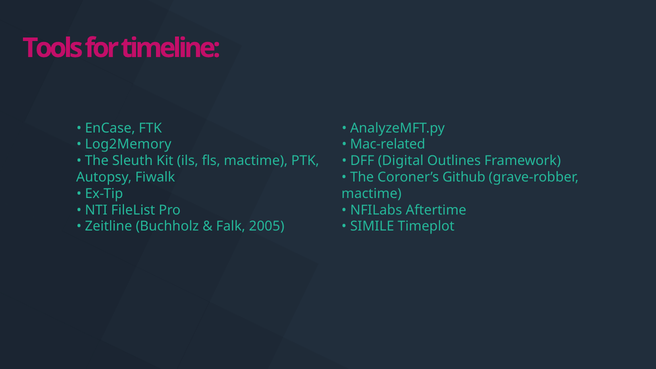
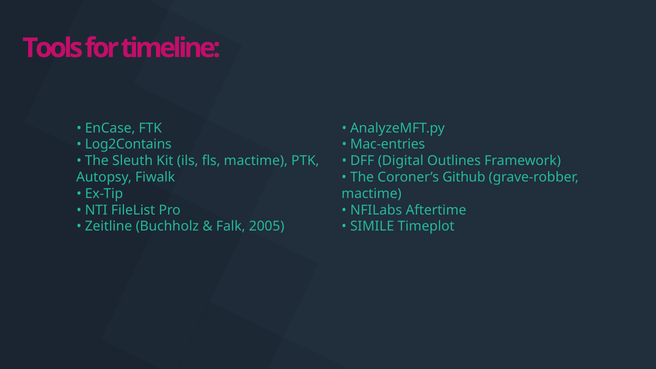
Log2Memory: Log2Memory -> Log2Contains
Mac-related: Mac-related -> Mac-entries
